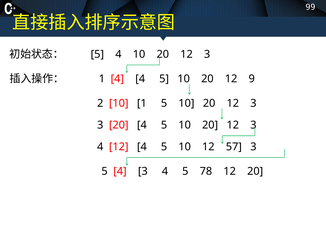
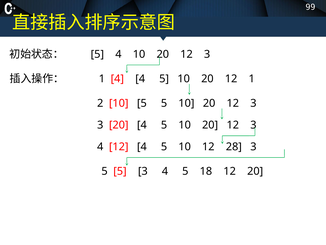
12 9: 9 -> 1
10 1: 1 -> 5
57: 57 -> 28
4 at (120, 171): 4 -> 5
78: 78 -> 18
